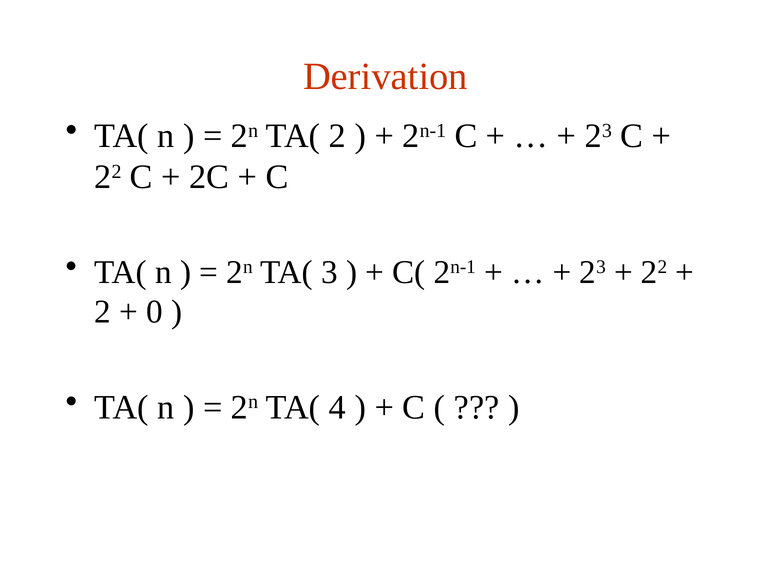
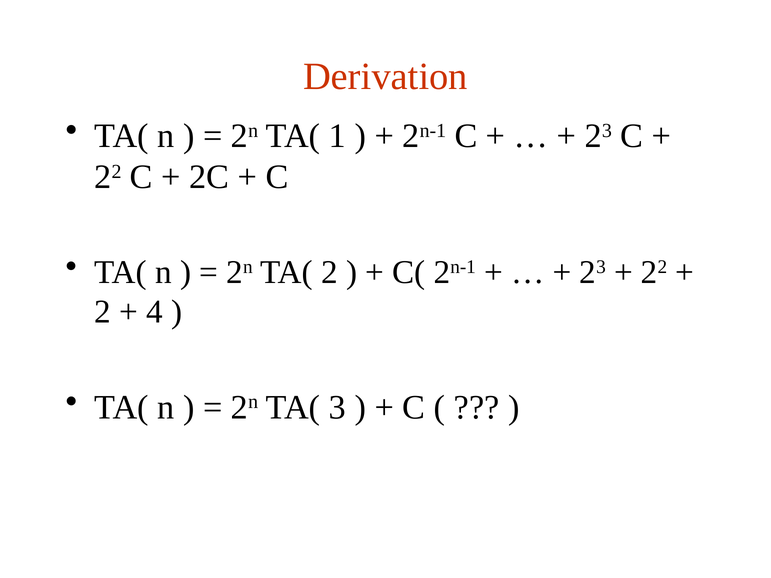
TA( 2: 2 -> 1
TA( 3: 3 -> 2
0: 0 -> 4
4: 4 -> 3
